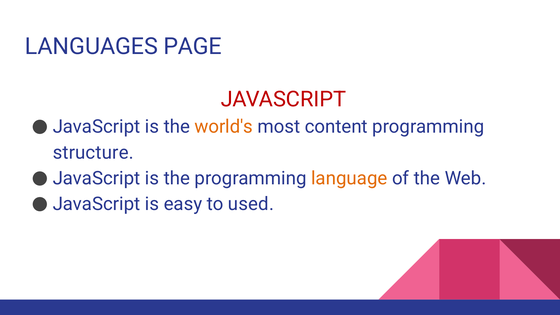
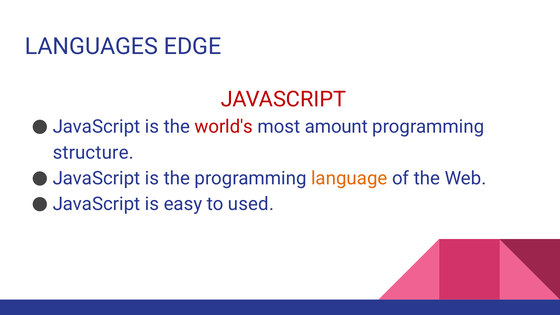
PAGE: PAGE -> EDGE
world's colour: orange -> red
content: content -> amount
